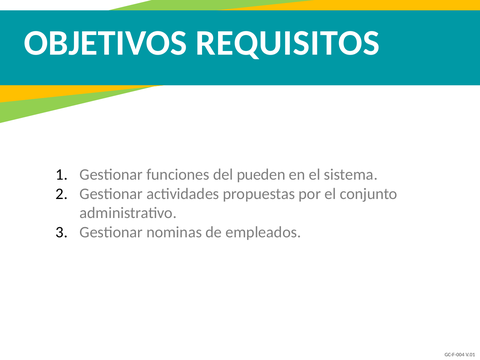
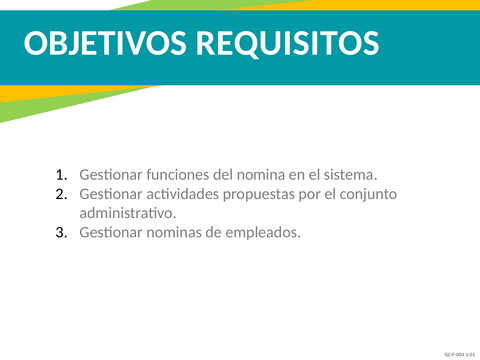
pueden: pueden -> nomina
